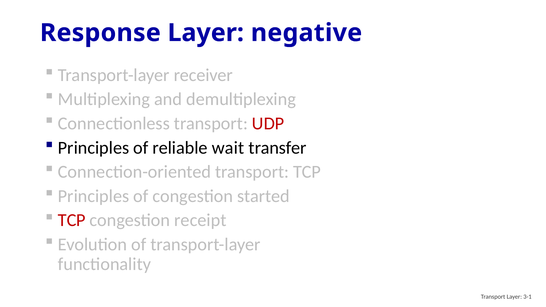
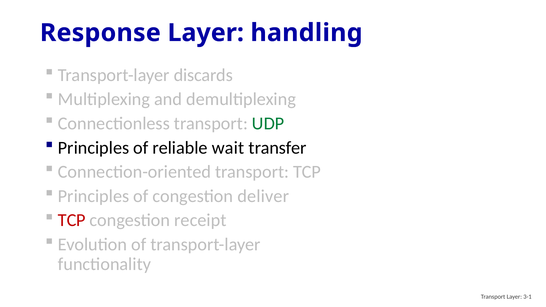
negative: negative -> handling
receiver: receiver -> discards
UDP colour: red -> green
started: started -> deliver
